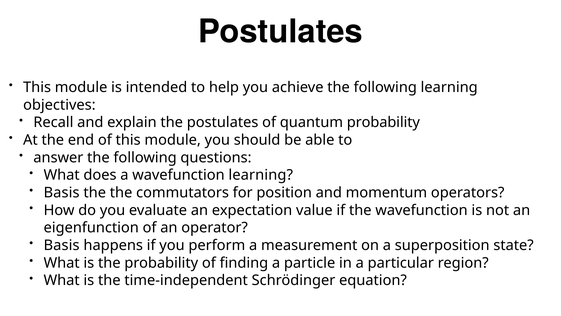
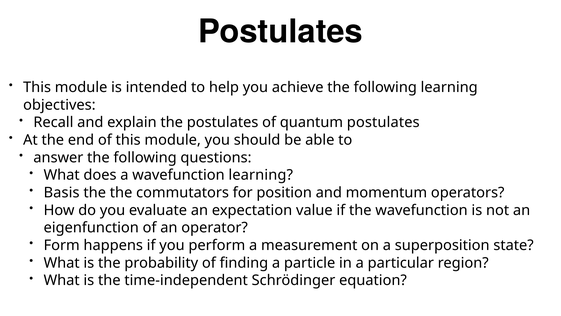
quantum probability: probability -> postulates
Basis at (62, 245): Basis -> Form
